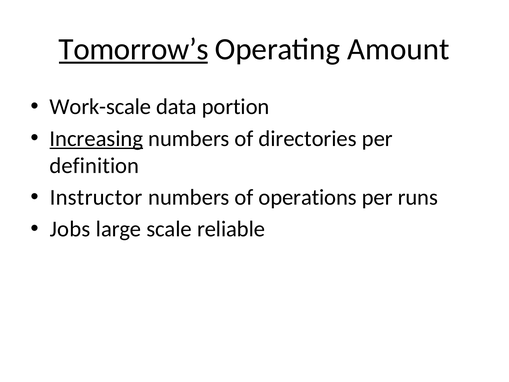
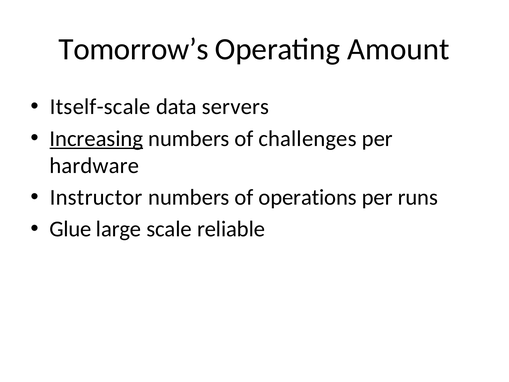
Tomorrow’s underline: present -> none
Work-scale: Work-scale -> Itself-scale
portion: portion -> servers
directories: directories -> challenges
definition: definition -> hardware
Jobs: Jobs -> Glue
